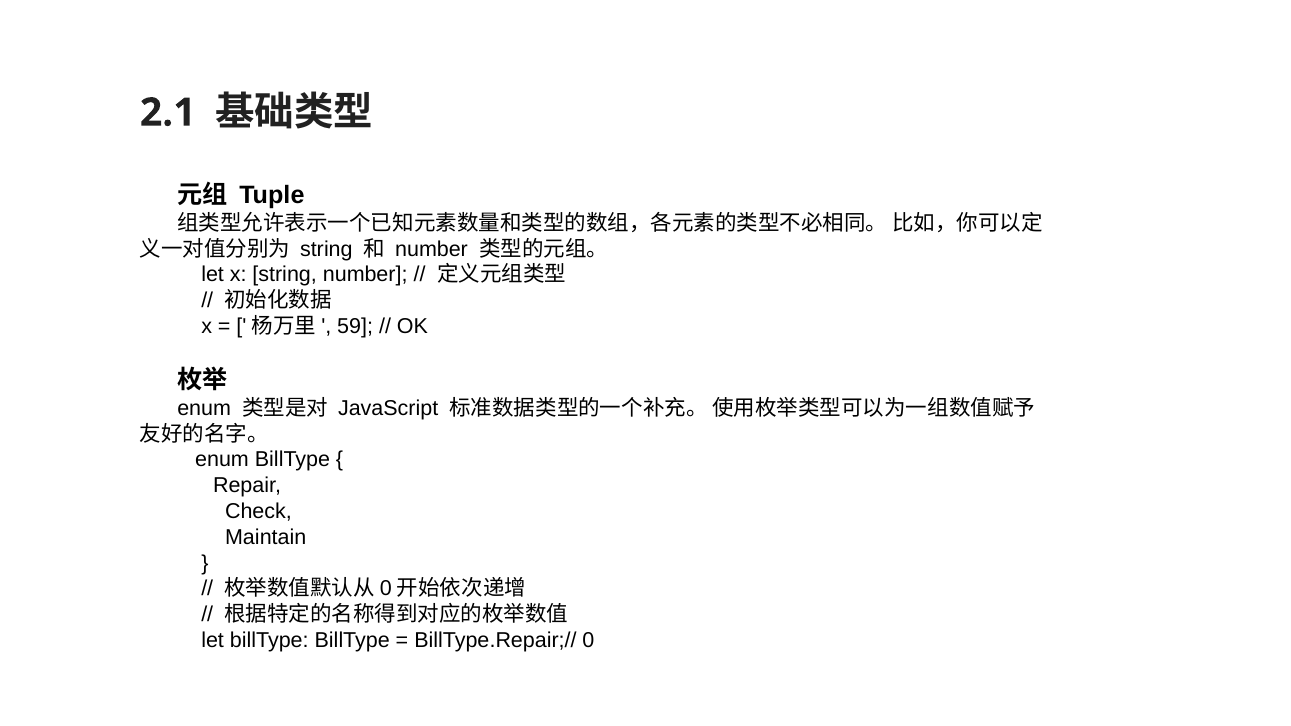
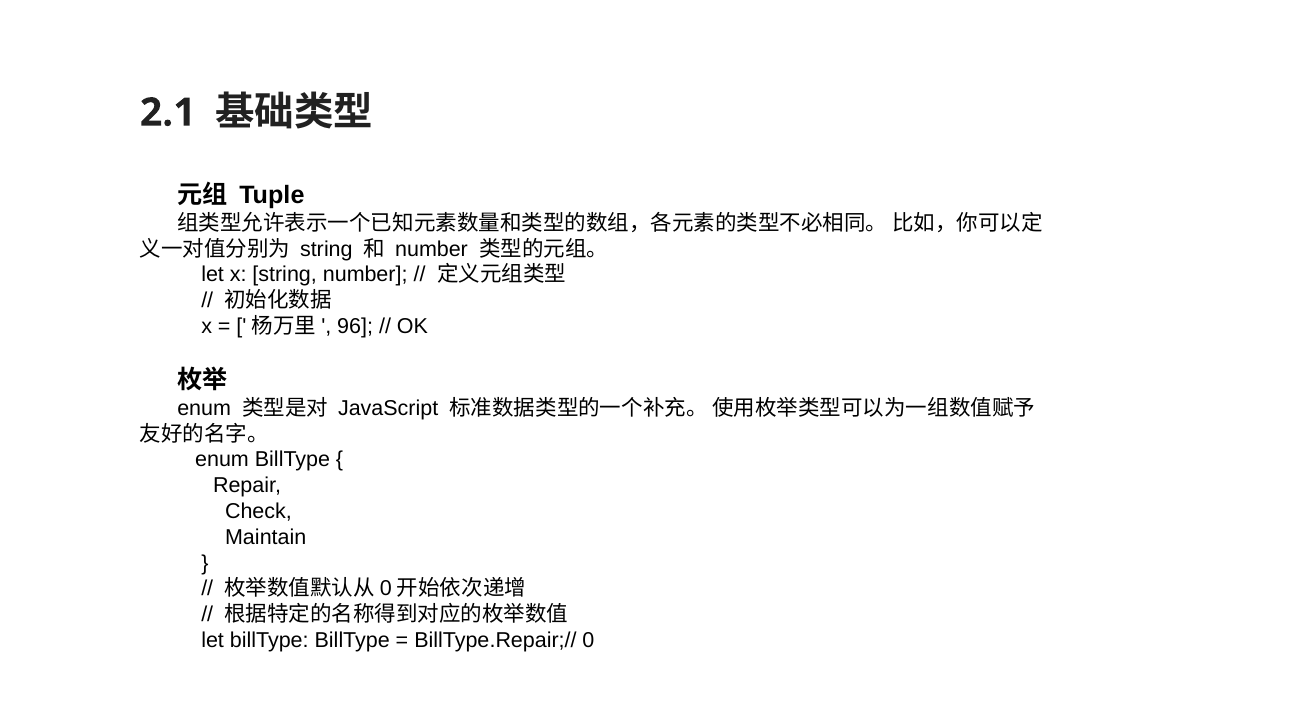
59: 59 -> 96
